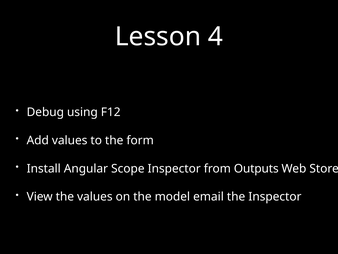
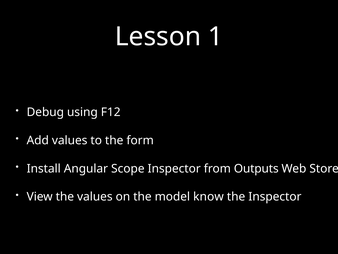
4: 4 -> 1
email: email -> know
